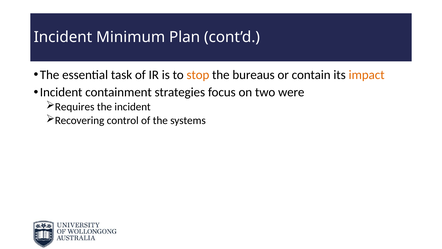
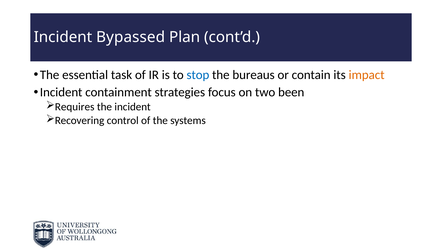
Minimum: Minimum -> Bypassed
stop colour: orange -> blue
were: were -> been
